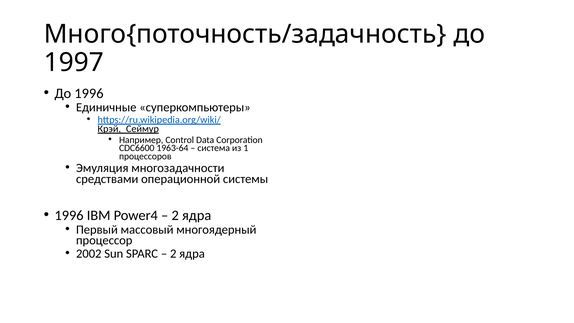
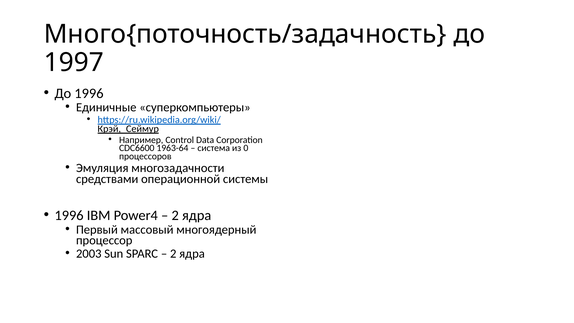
1: 1 -> 0
2002: 2002 -> 2003
